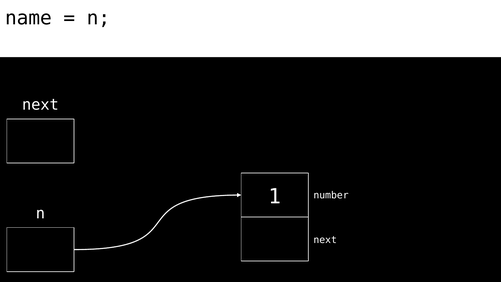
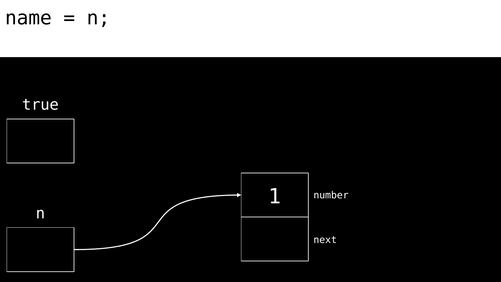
next at (40, 105): next -> true
